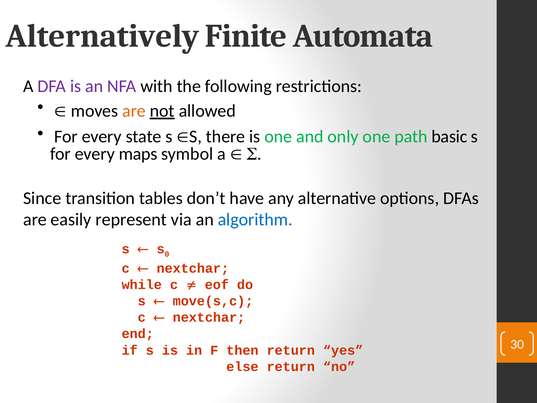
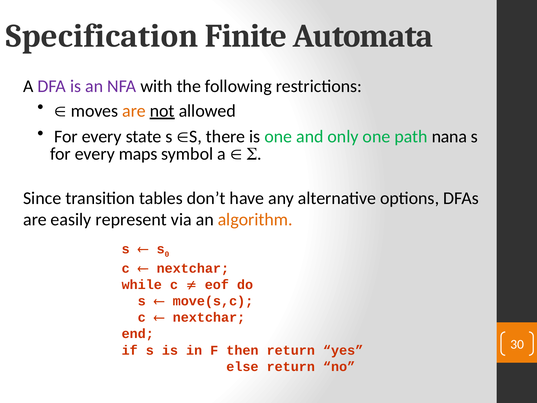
Alternatively: Alternatively -> Specification
basic: basic -> nana
algorithm colour: blue -> orange
